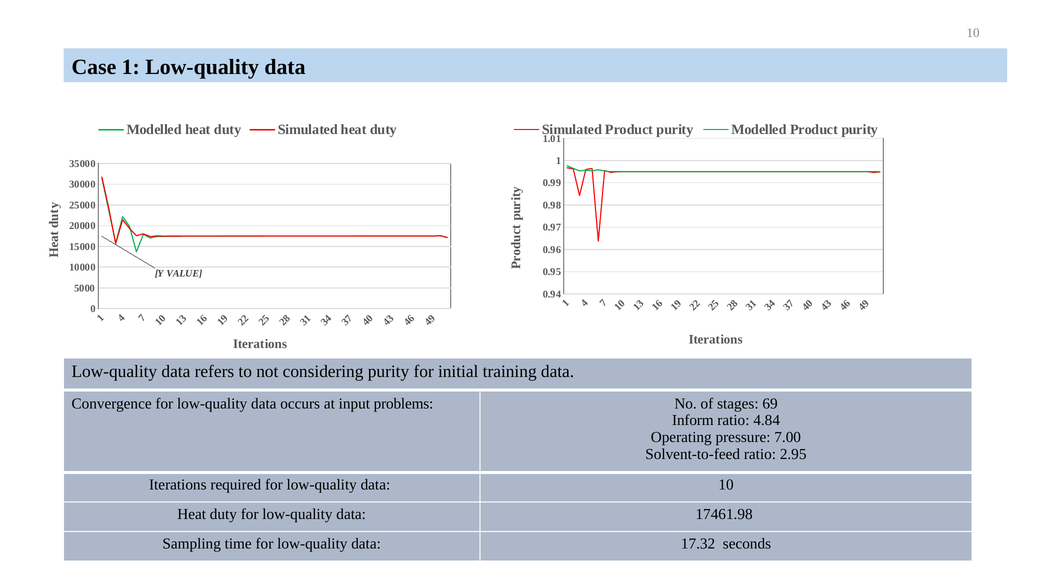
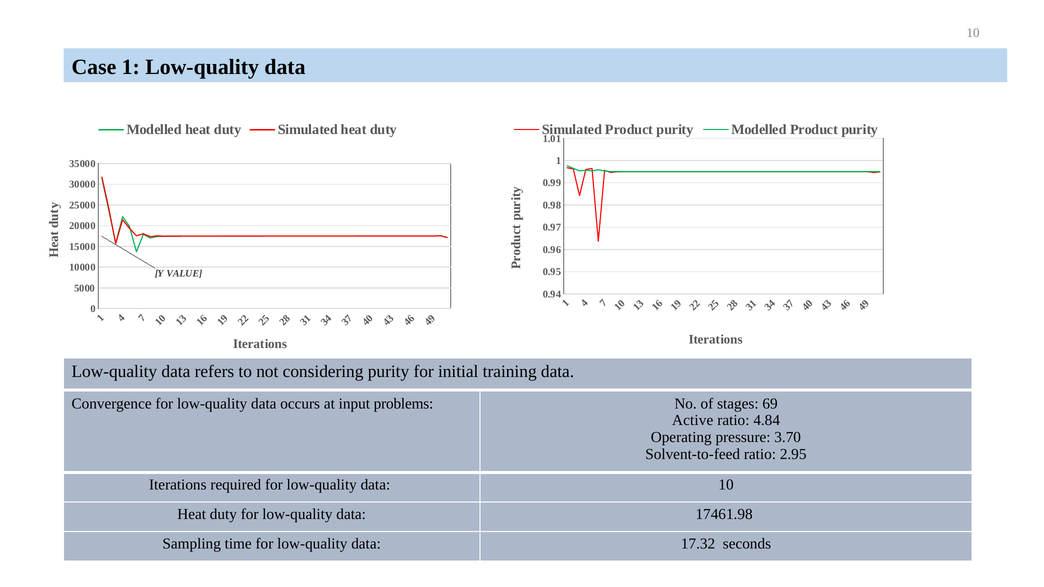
Inform: Inform -> Active
7.00: 7.00 -> 3.70
